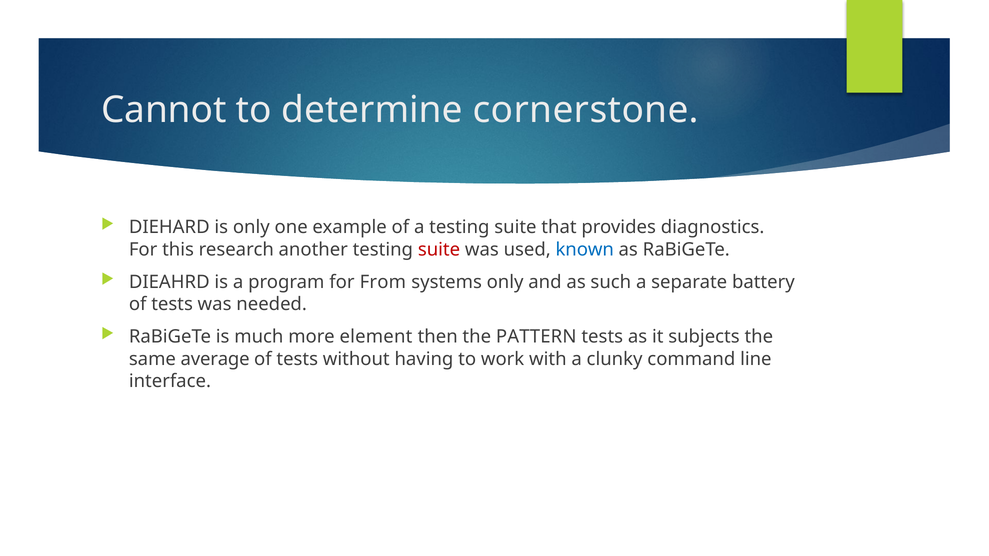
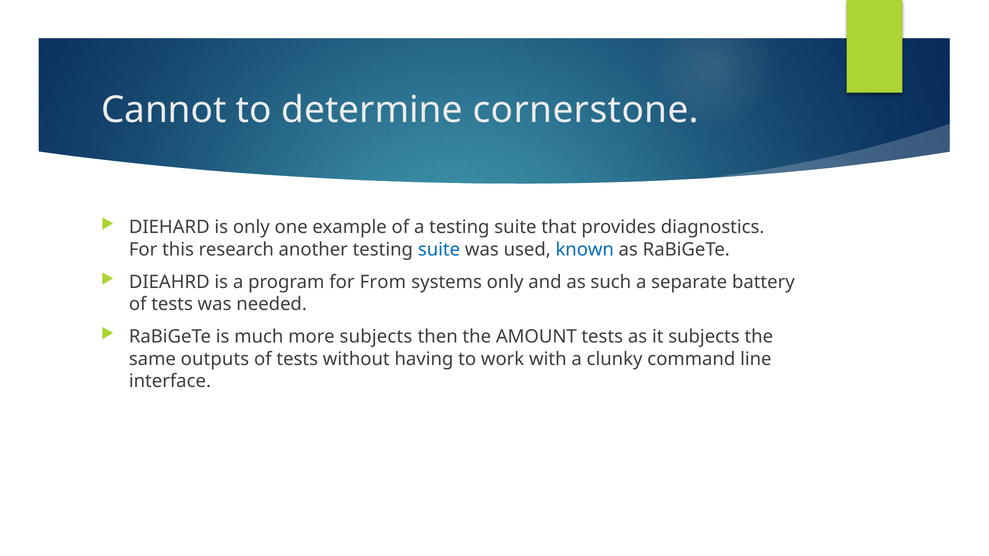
suite at (439, 250) colour: red -> blue
more element: element -> subjects
PATTERN: PATTERN -> AMOUNT
average: average -> outputs
